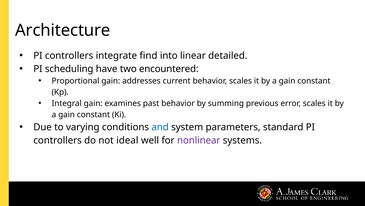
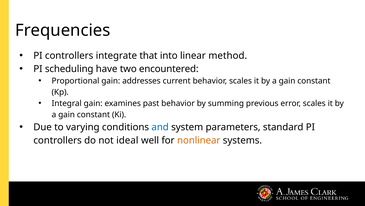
Architecture: Architecture -> Frequencies
find: find -> that
detailed: detailed -> method
nonlinear colour: purple -> orange
